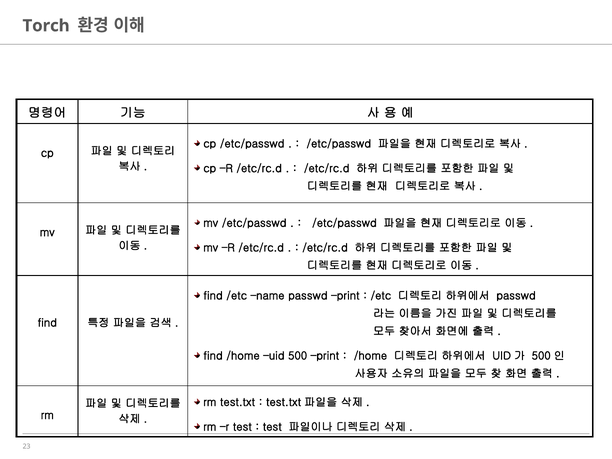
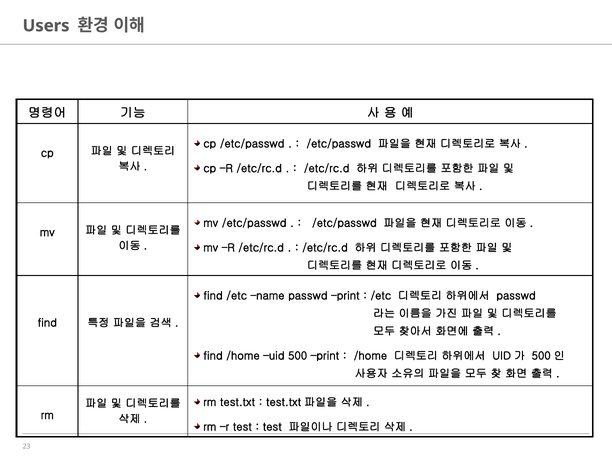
Torch: Torch -> Users
